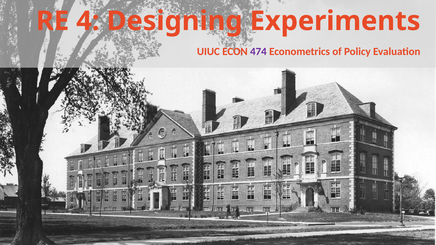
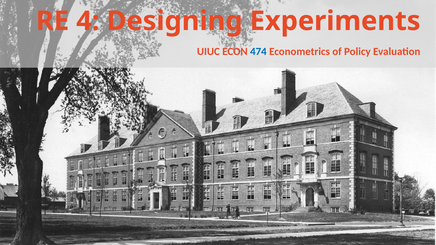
474 colour: purple -> blue
